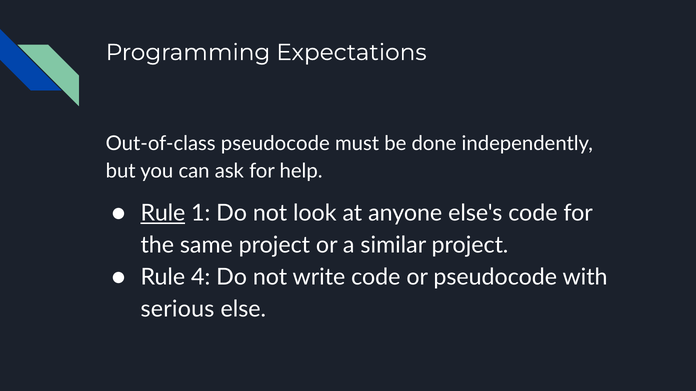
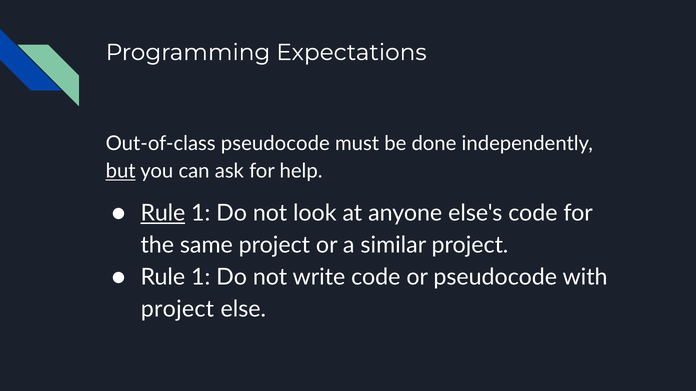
but underline: none -> present
4 at (201, 278): 4 -> 1
serious at (177, 310): serious -> project
